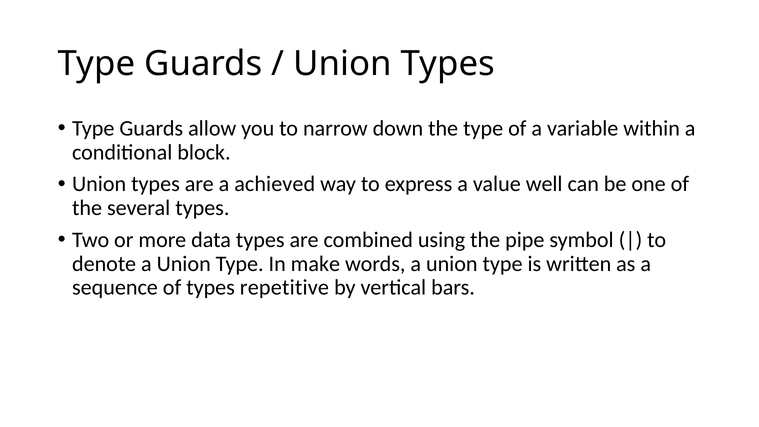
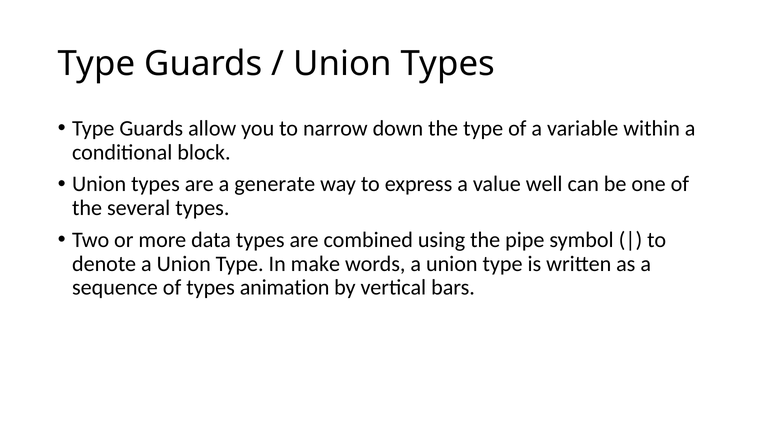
achieved: achieved -> generate
repetitive: repetitive -> animation
